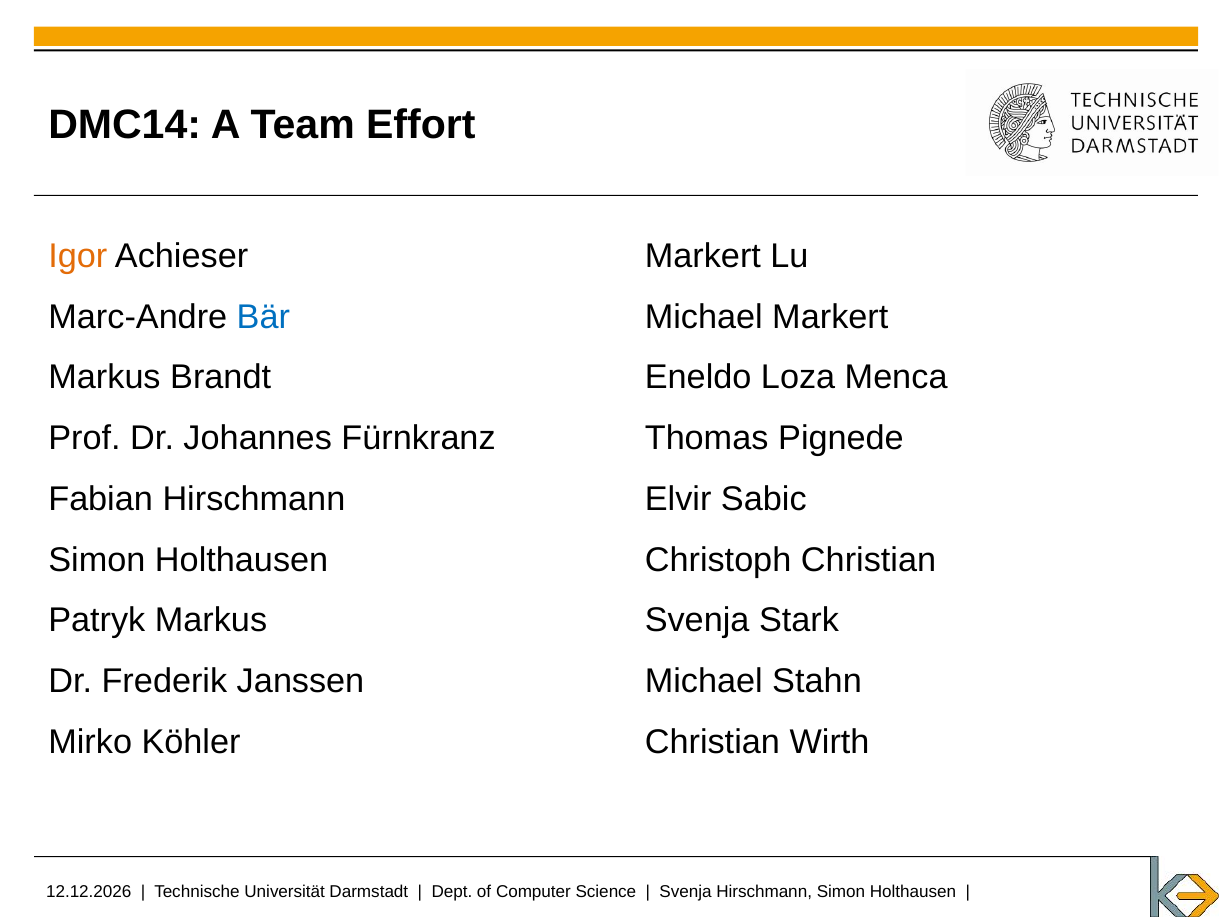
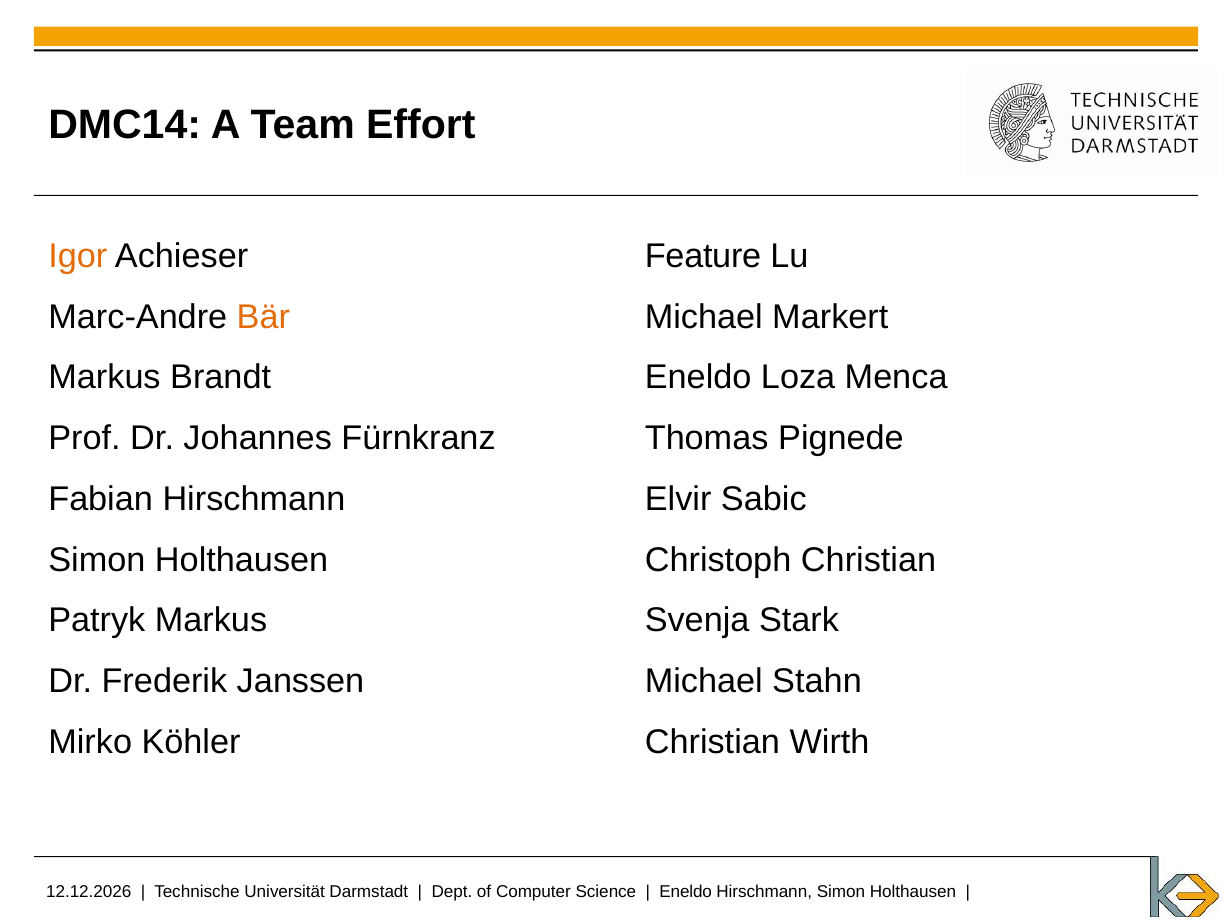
Markert at (703, 256): Markert -> Feature
Bär colour: blue -> orange
Svenja at (686, 892): Svenja -> Eneldo
